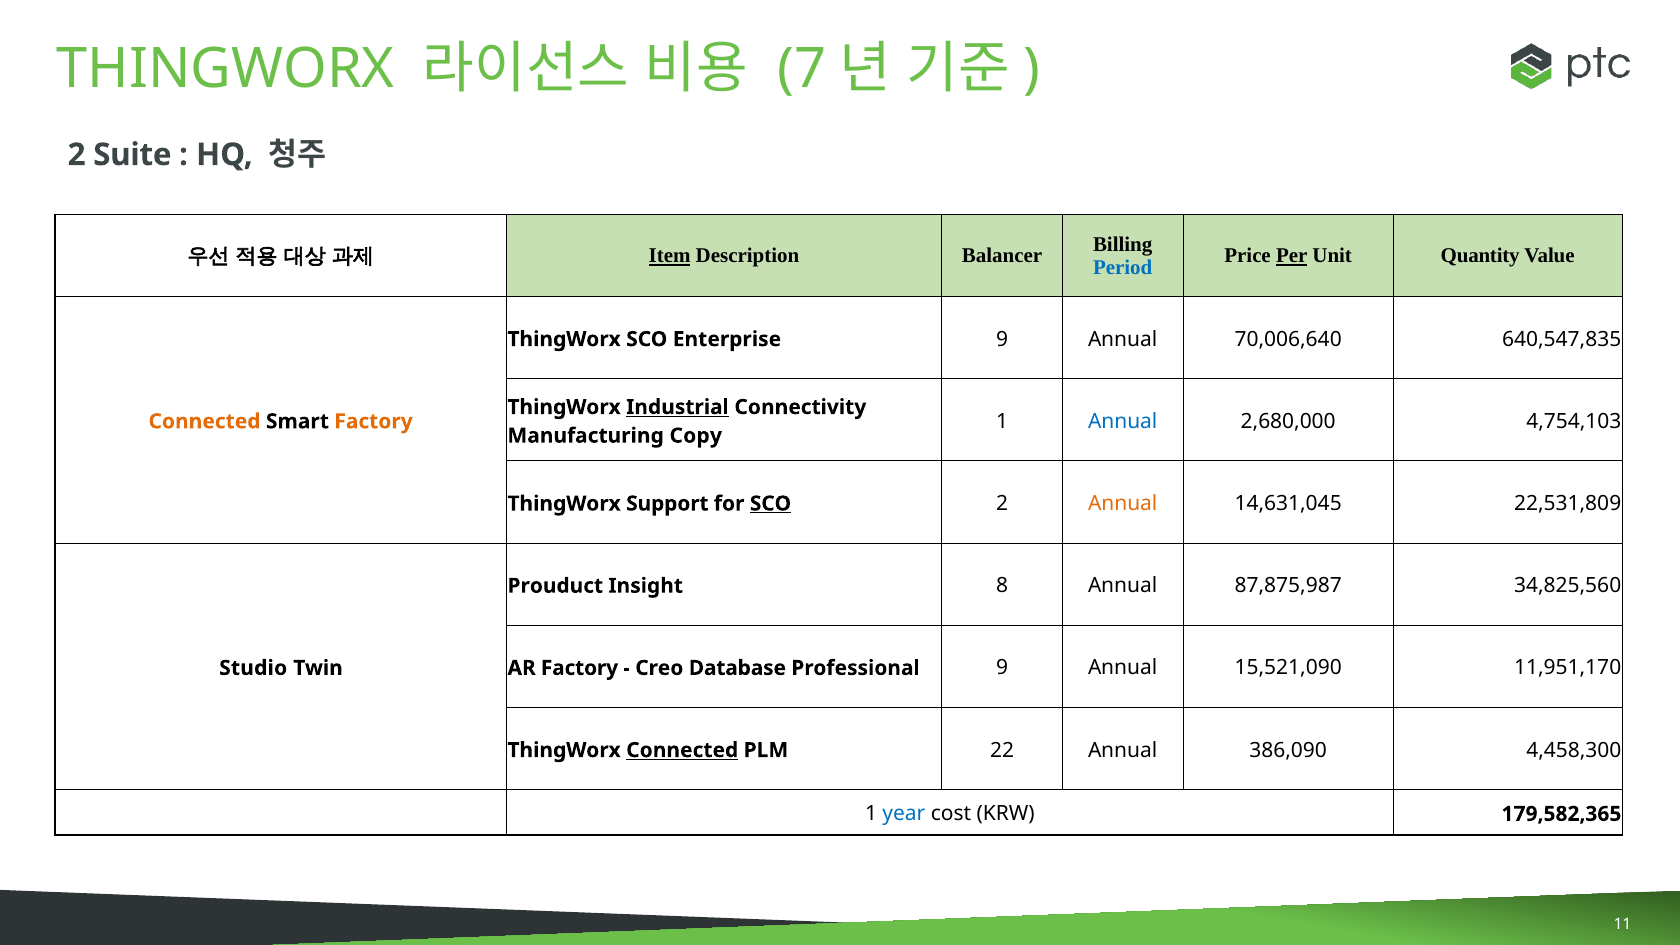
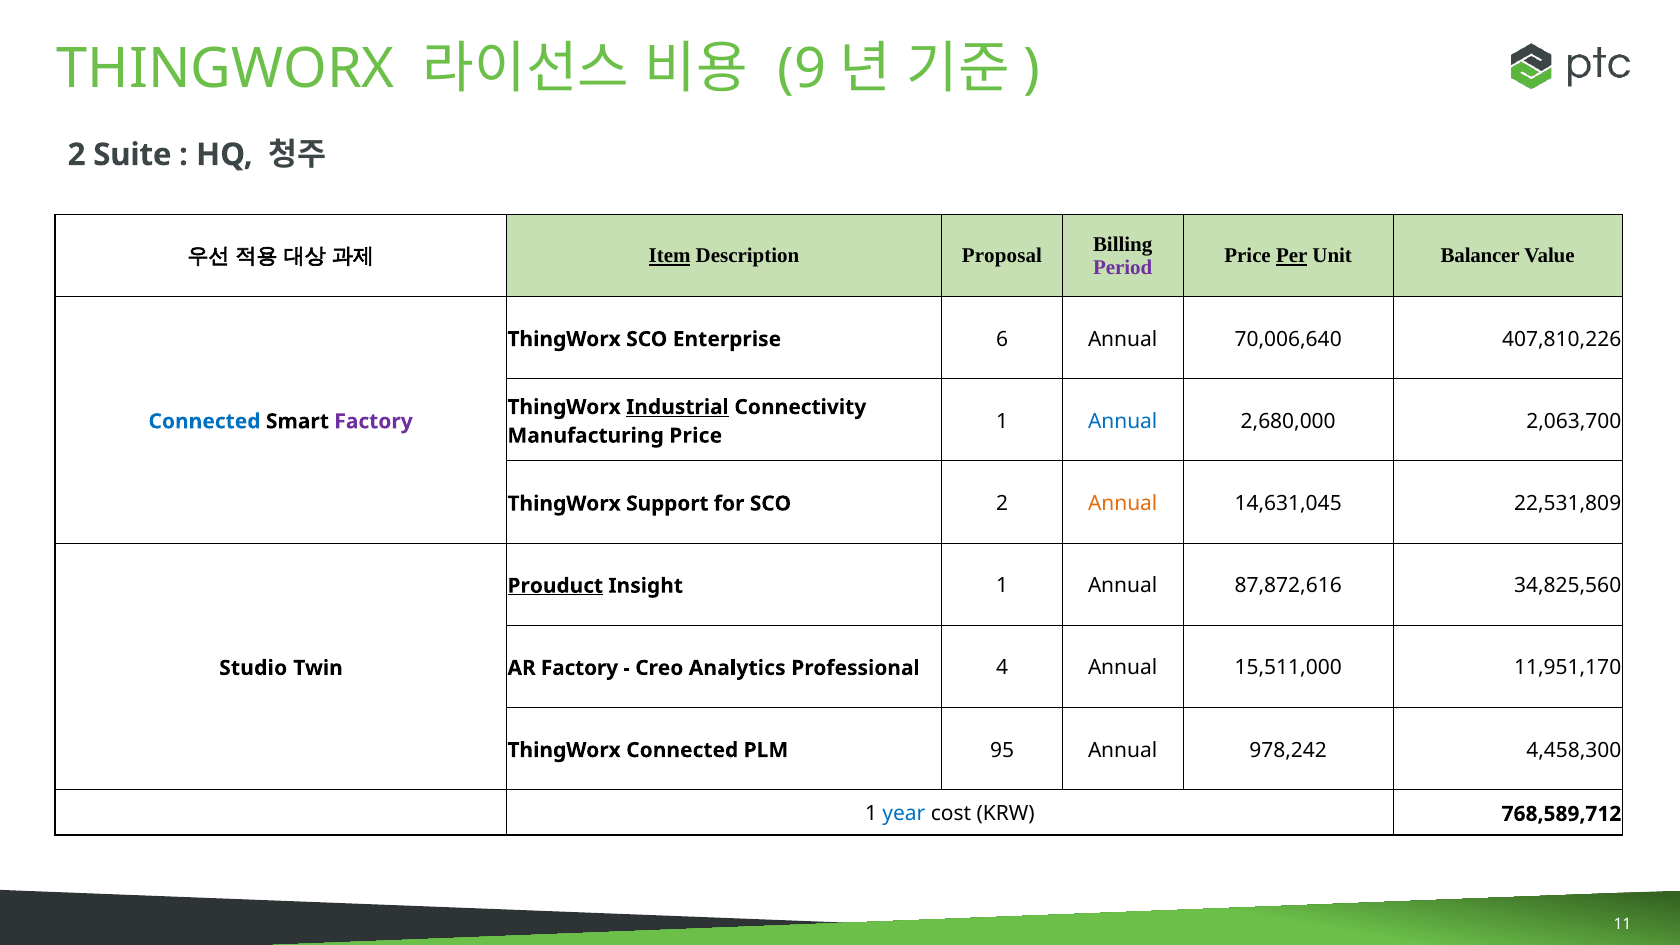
7: 7 -> 9
Quantity: Quantity -> Balancer
Balancer: Balancer -> Proposal
Period colour: blue -> purple
Enterprise 9: 9 -> 6
640,547,835: 640,547,835 -> 407,810,226
4,754,103: 4,754,103 -> 2,063,700
Connected at (204, 421) colour: orange -> blue
Factory at (374, 421) colour: orange -> purple
Manufacturing Copy: Copy -> Price
SCO at (771, 504) underline: present -> none
Prouduct underline: none -> present
Insight 8: 8 -> 1
87,875,987: 87,875,987 -> 87,872,616
Database: Database -> Analytics
Professional 9: 9 -> 4
15,521,090: 15,521,090 -> 15,511,000
Connected at (682, 750) underline: present -> none
22: 22 -> 95
386,090: 386,090 -> 978,242
179,582,365: 179,582,365 -> 768,589,712
